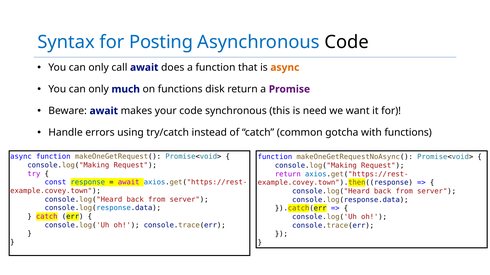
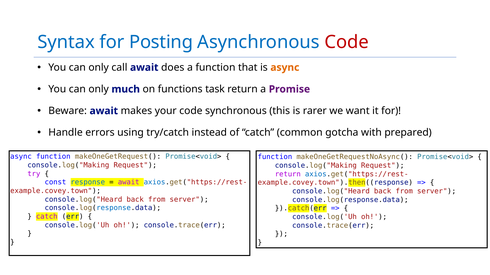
Code at (347, 42) colour: black -> red
disk: disk -> task
need: need -> rarer
with functions: functions -> prepared
